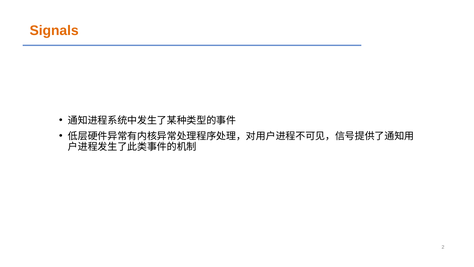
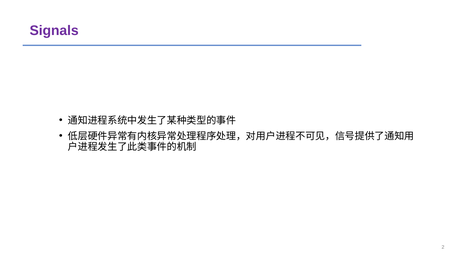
Signals colour: orange -> purple
